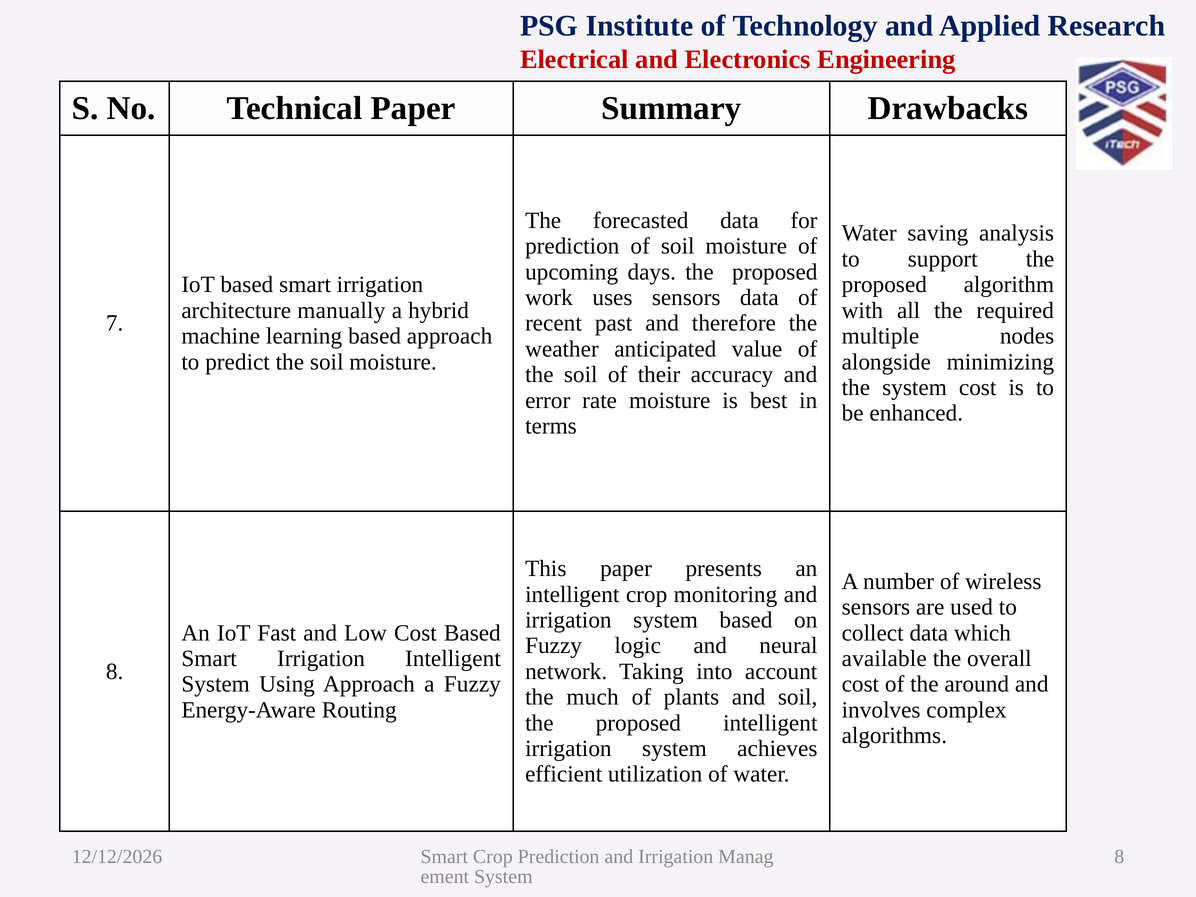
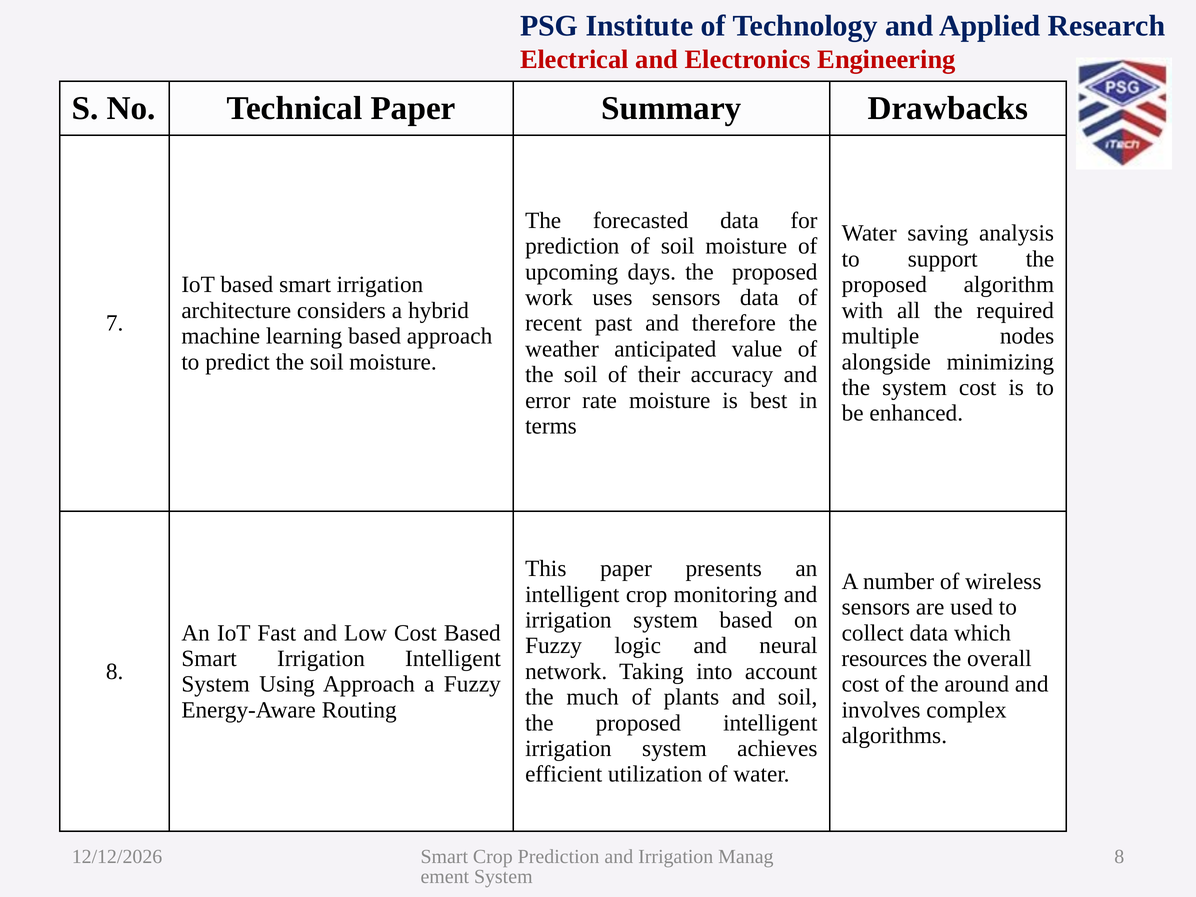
manually: manually -> considers
available: available -> resources
